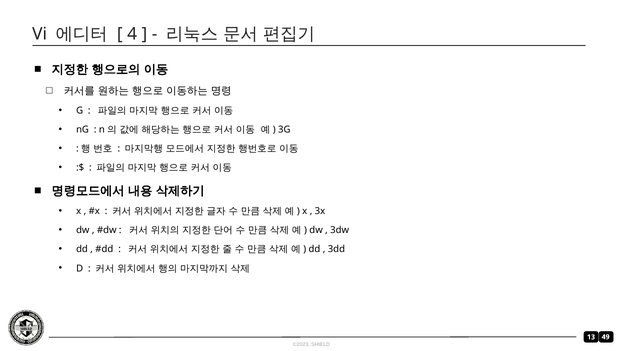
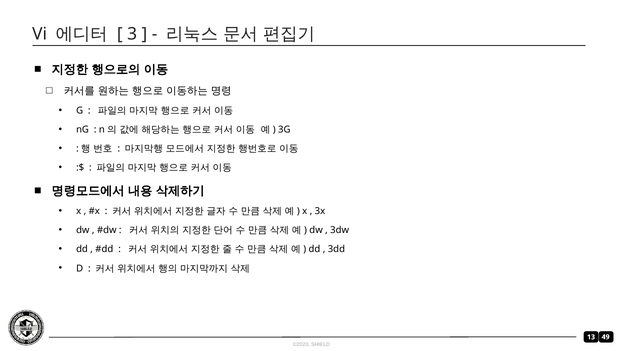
4: 4 -> 3
